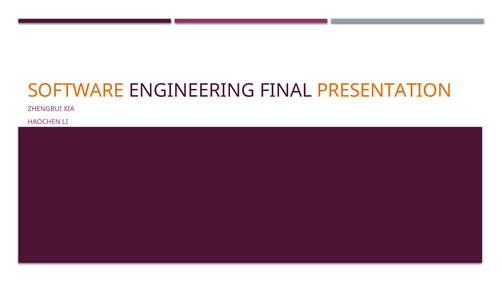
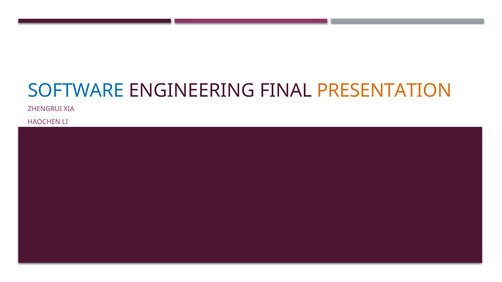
SOFTWARE colour: orange -> blue
